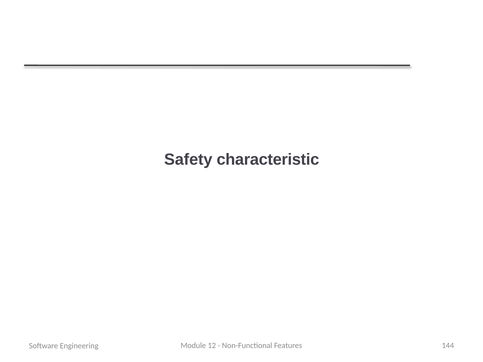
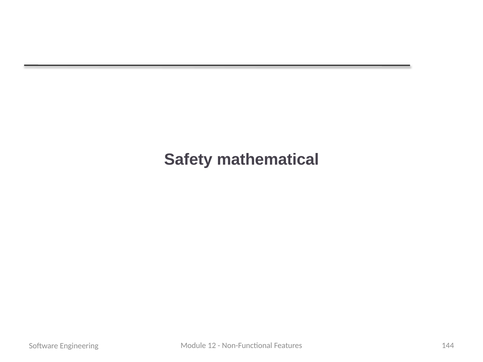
characteristic: characteristic -> mathematical
